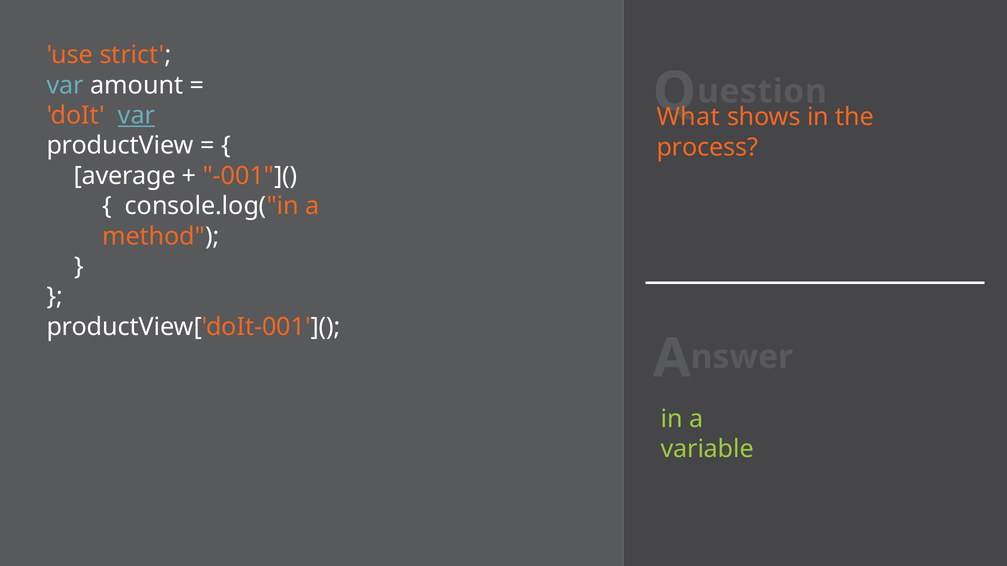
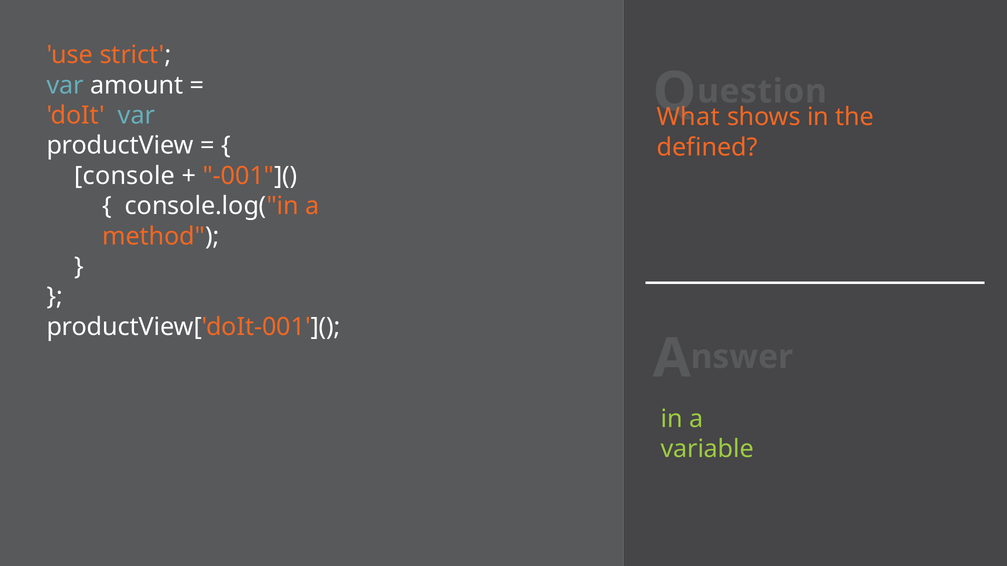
var at (137, 116) underline: present -> none
process: process -> defined
average: average -> console
